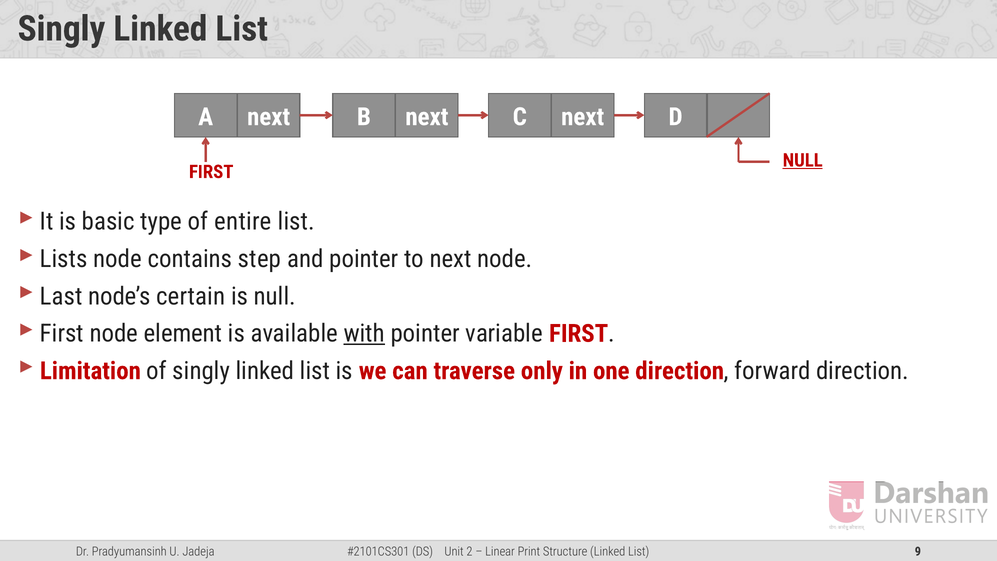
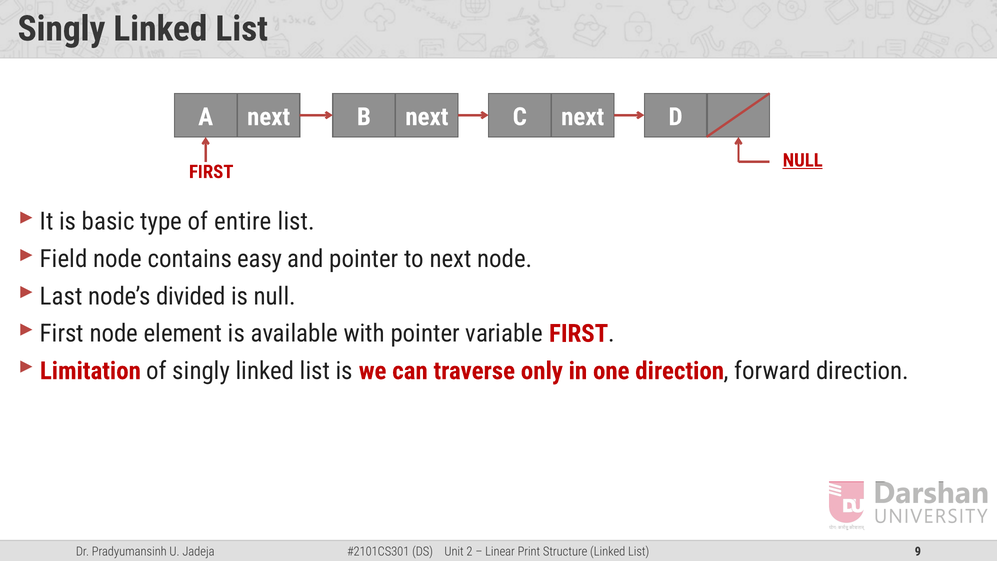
Lists: Lists -> Field
step: step -> easy
certain: certain -> divided
with underline: present -> none
